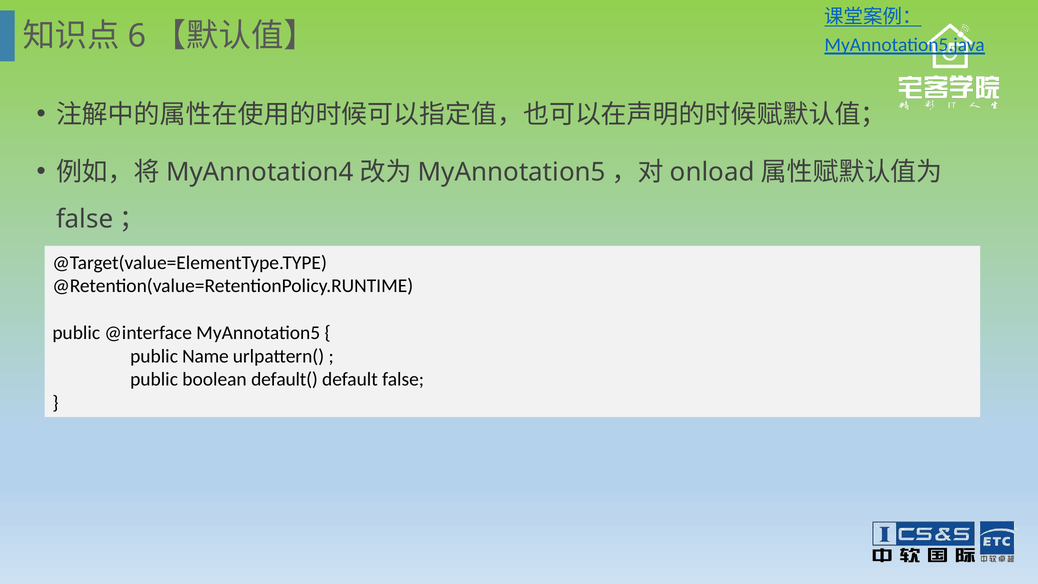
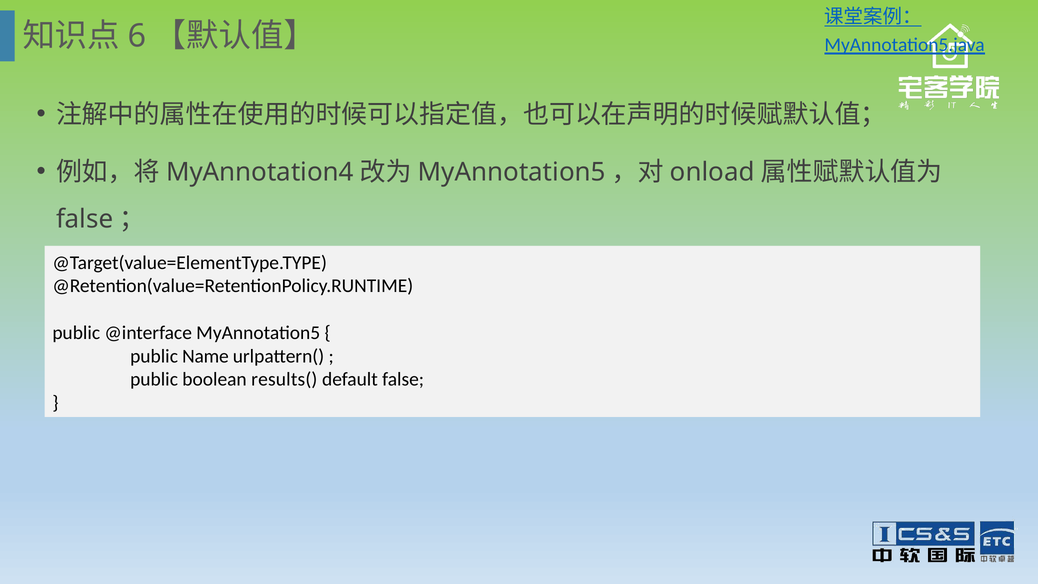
default(: default( -> results(
